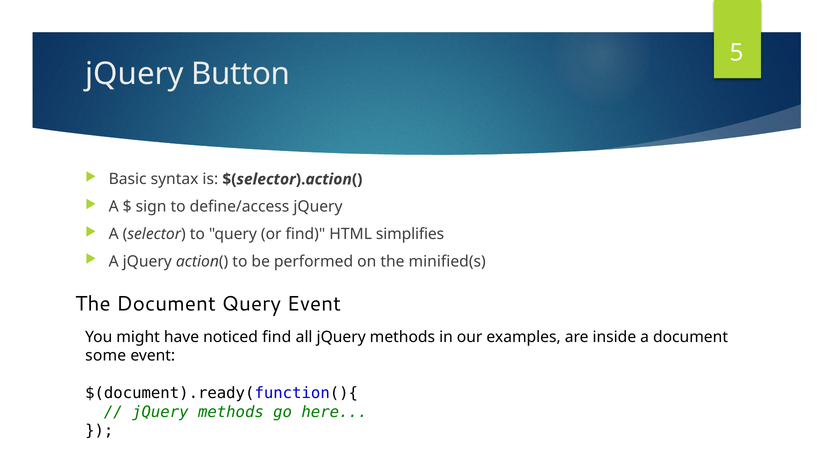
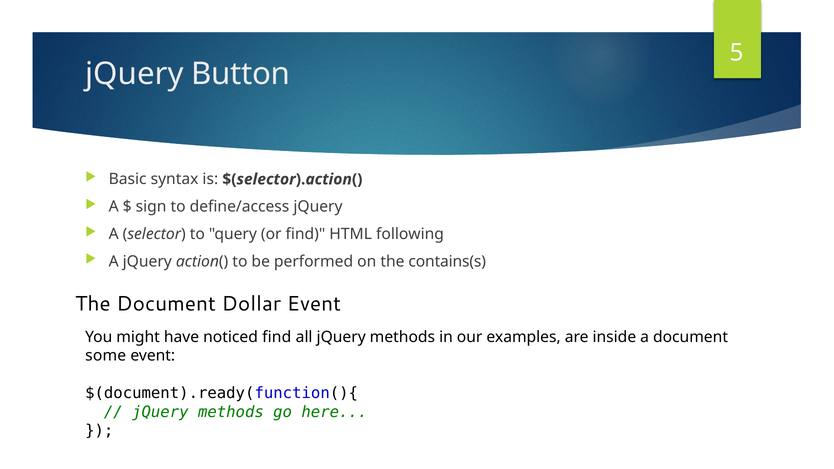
simplifies: simplifies -> following
minified(s: minified(s -> contains(s
Document Query: Query -> Dollar
